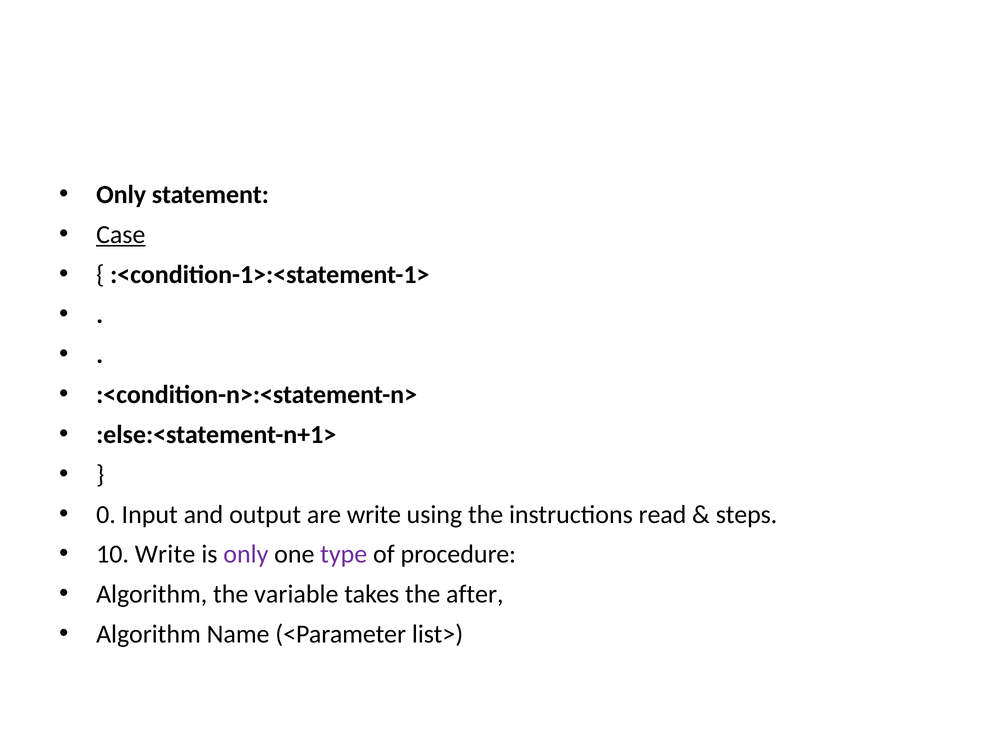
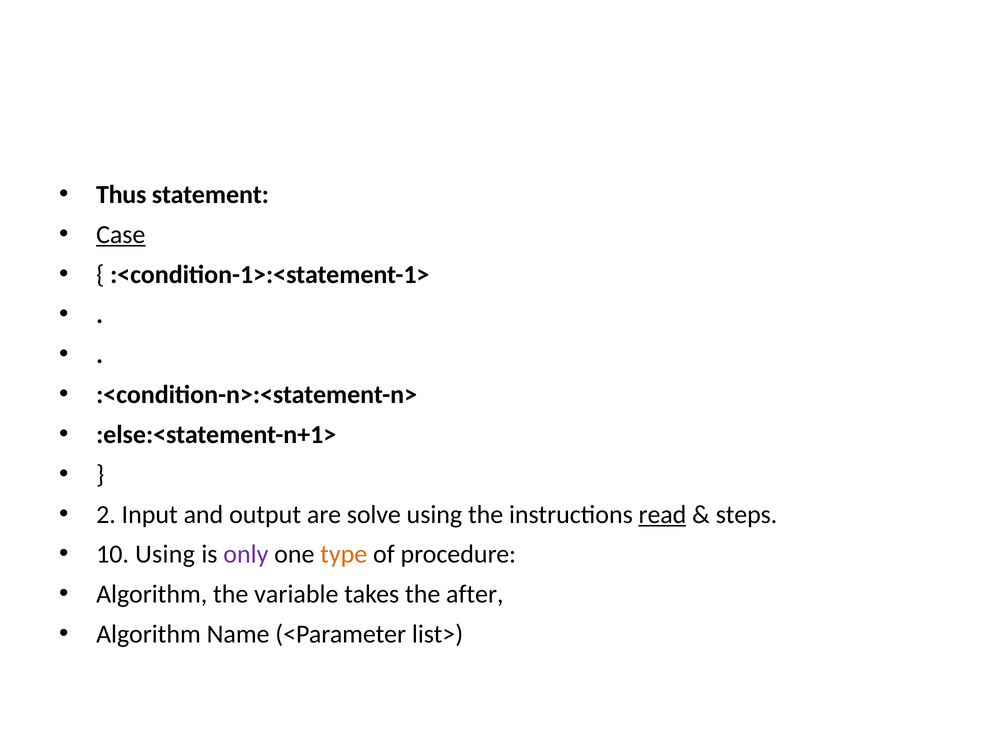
Only at (121, 195): Only -> Thus
0: 0 -> 2
are write: write -> solve
read underline: none -> present
10 Write: Write -> Using
type colour: purple -> orange
